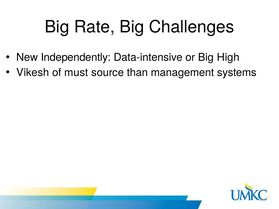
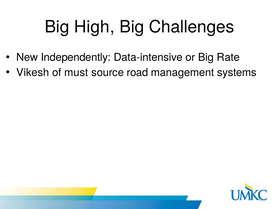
Rate: Rate -> High
High: High -> Rate
than: than -> road
